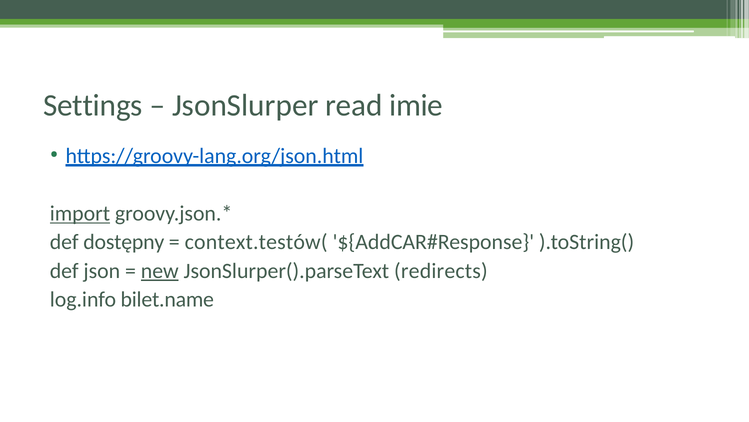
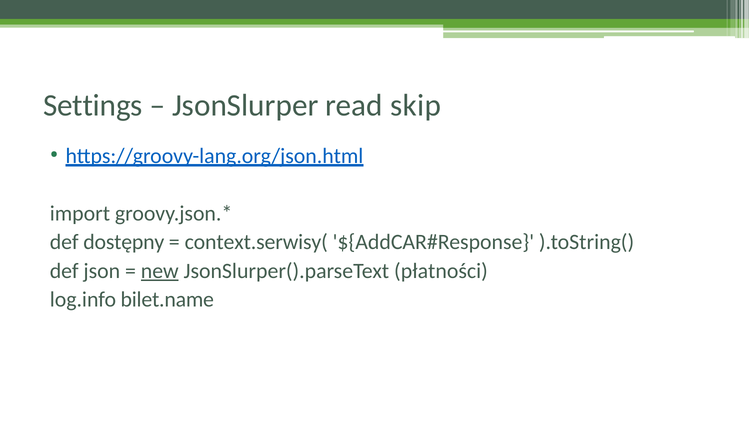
imie: imie -> skip
import underline: present -> none
context.testów(: context.testów( -> context.serwisy(
redirects: redirects -> płatności
